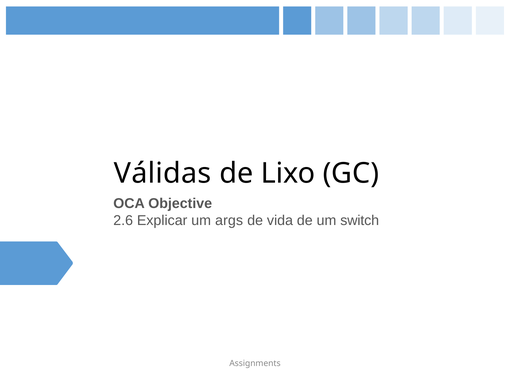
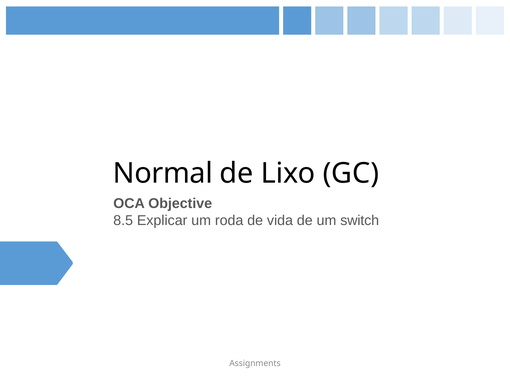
Válidas: Válidas -> Normal
2.6: 2.6 -> 8.5
args: args -> roda
